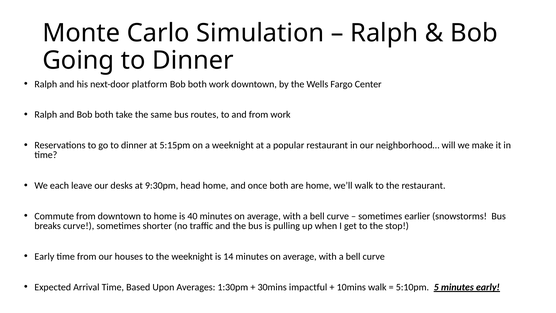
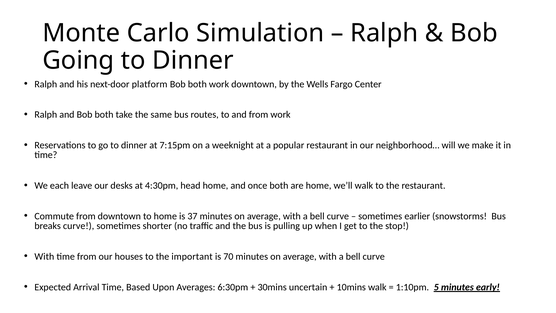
5:15pm: 5:15pm -> 7:15pm
9:30pm: 9:30pm -> 4:30pm
40: 40 -> 37
Early at (44, 256): Early -> With
the weeknight: weeknight -> important
14: 14 -> 70
1:30pm: 1:30pm -> 6:30pm
impactful: impactful -> uncertain
5:10pm: 5:10pm -> 1:10pm
